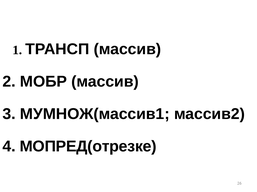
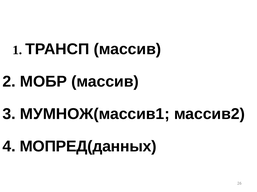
МОПРЕД(отрезке: МОПРЕД(отрезке -> МОПРЕД(данных
